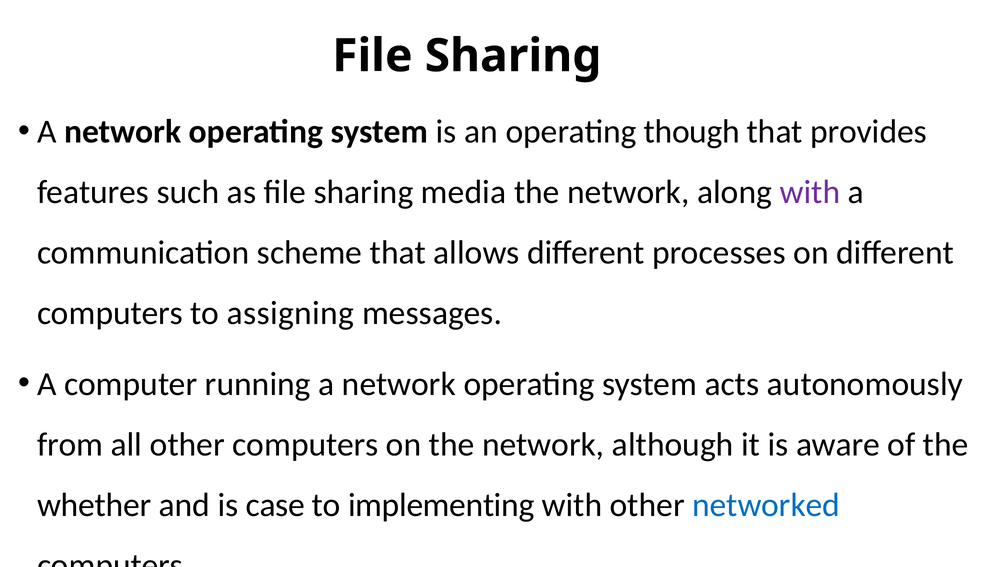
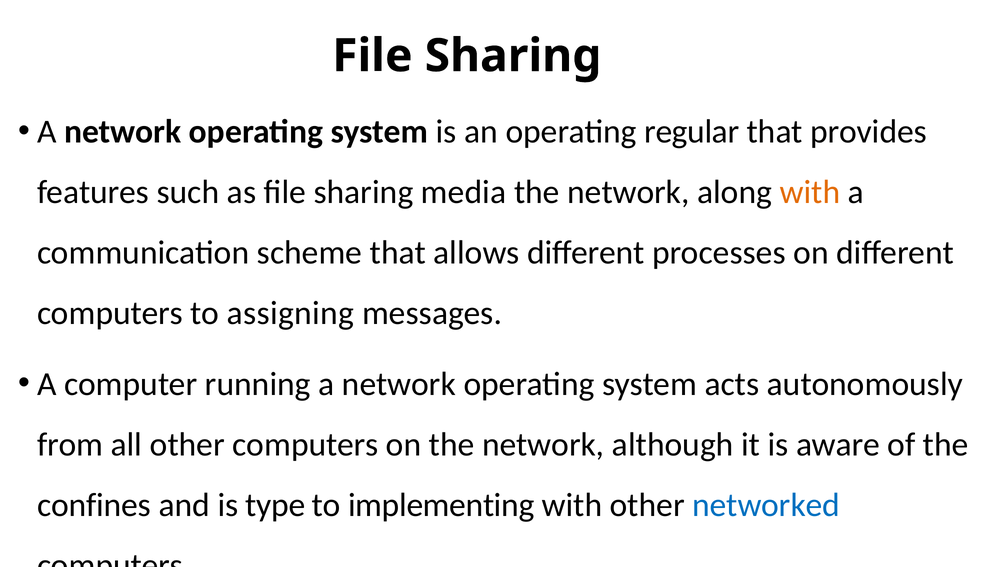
though: though -> regular
with at (810, 192) colour: purple -> orange
whether: whether -> confines
case: case -> type
